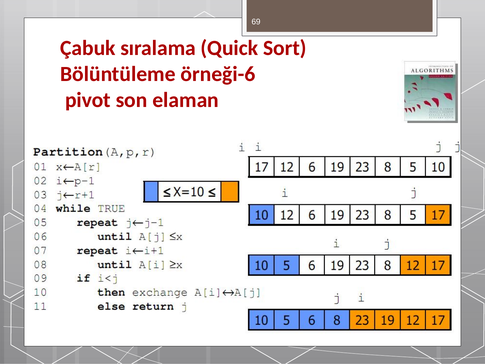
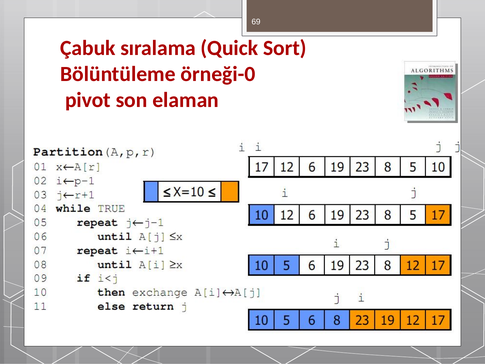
örneği-6: örneği-6 -> örneği-0
